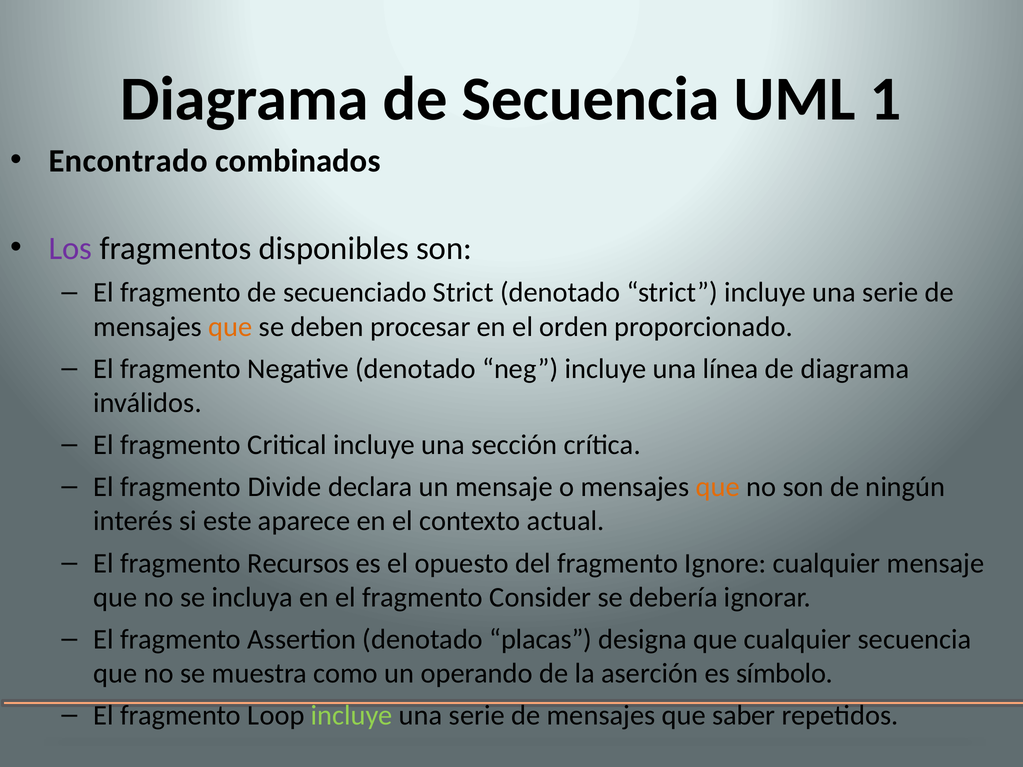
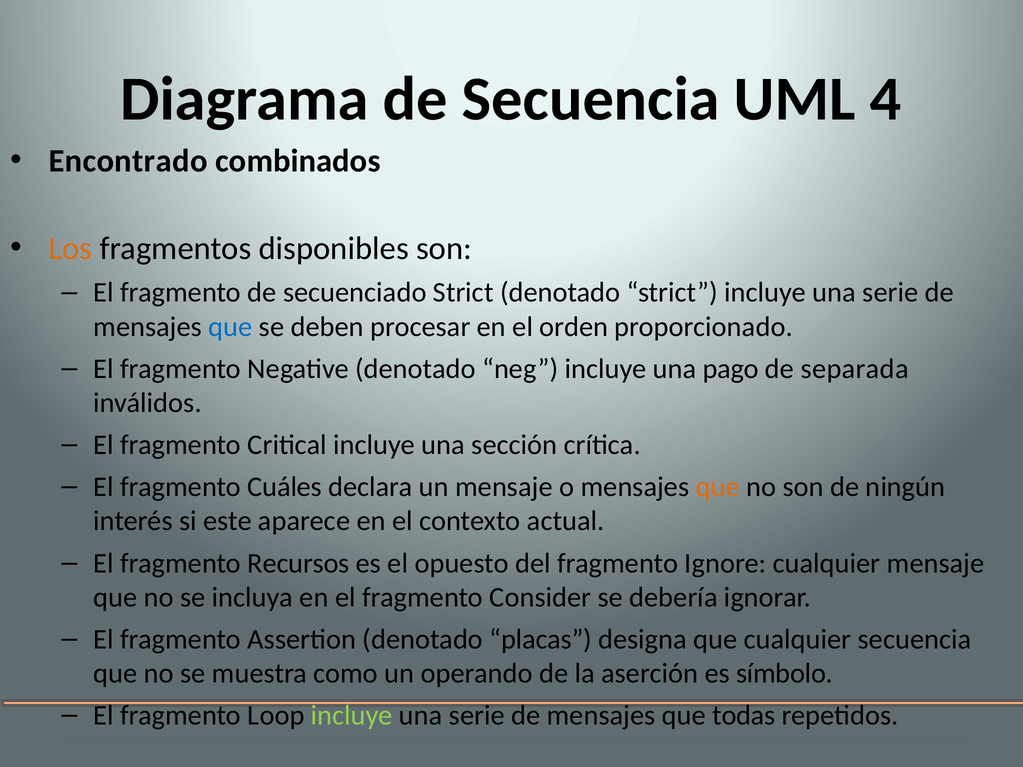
1: 1 -> 4
Los colour: purple -> orange
que at (230, 327) colour: orange -> blue
línea: línea -> pago
de diagrama: diagrama -> separada
Divide: Divide -> Cuáles
saber: saber -> todas
